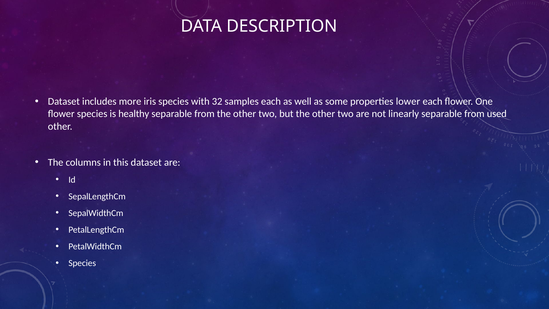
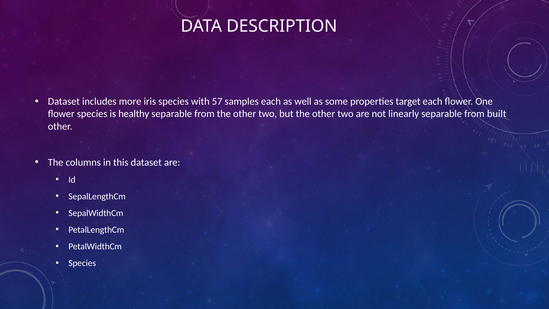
32: 32 -> 57
lower: lower -> target
used: used -> built
